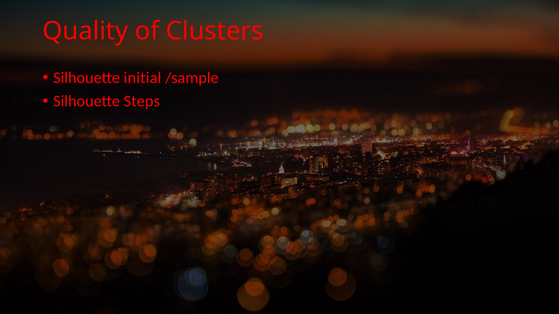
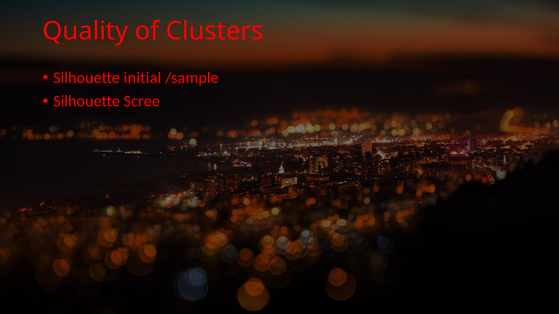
Steps: Steps -> Scree
